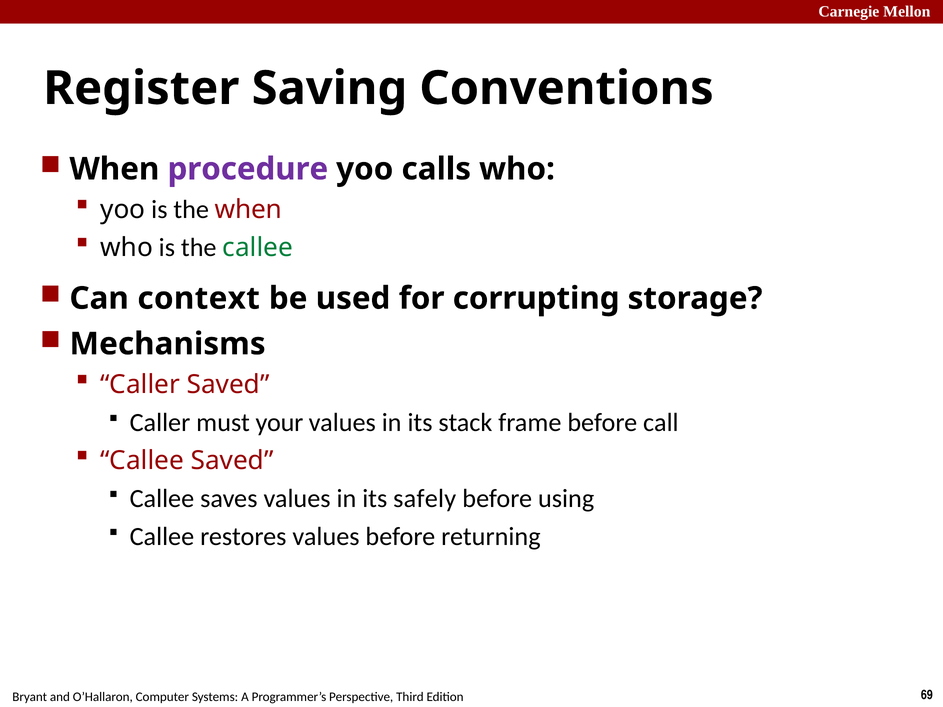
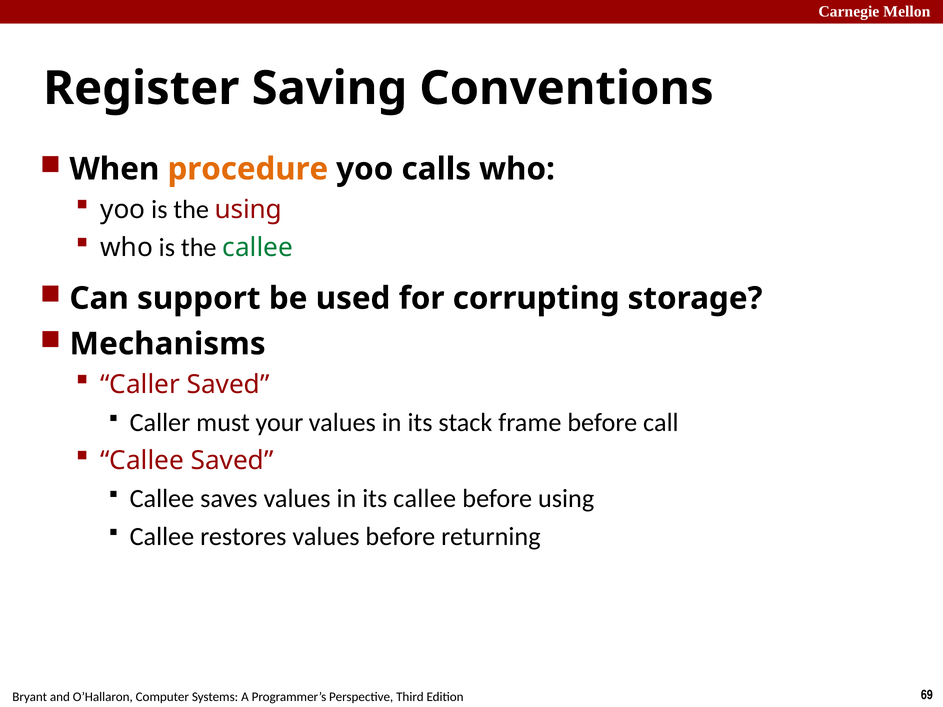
procedure colour: purple -> orange
the when: when -> using
context: context -> support
its safely: safely -> callee
